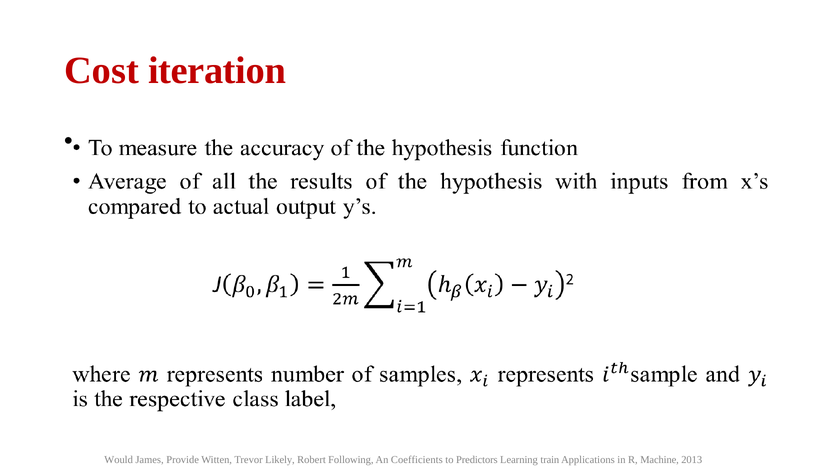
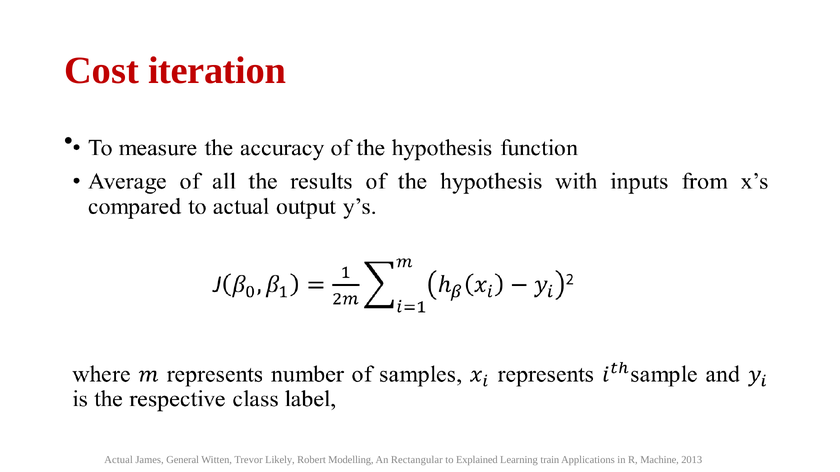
Would: Would -> Actual
Provide: Provide -> General
Following: Following -> Modelling
Coefficients: Coefficients -> Rectangular
Predictors: Predictors -> Explained
